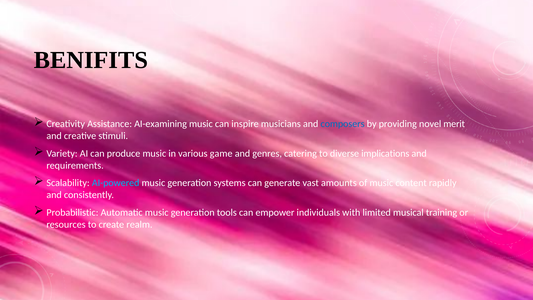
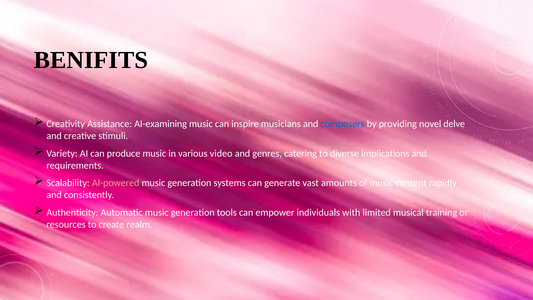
merit: merit -> delve
game: game -> video
AI-powered colour: light blue -> pink
Probabilistic: Probabilistic -> Authenticity
